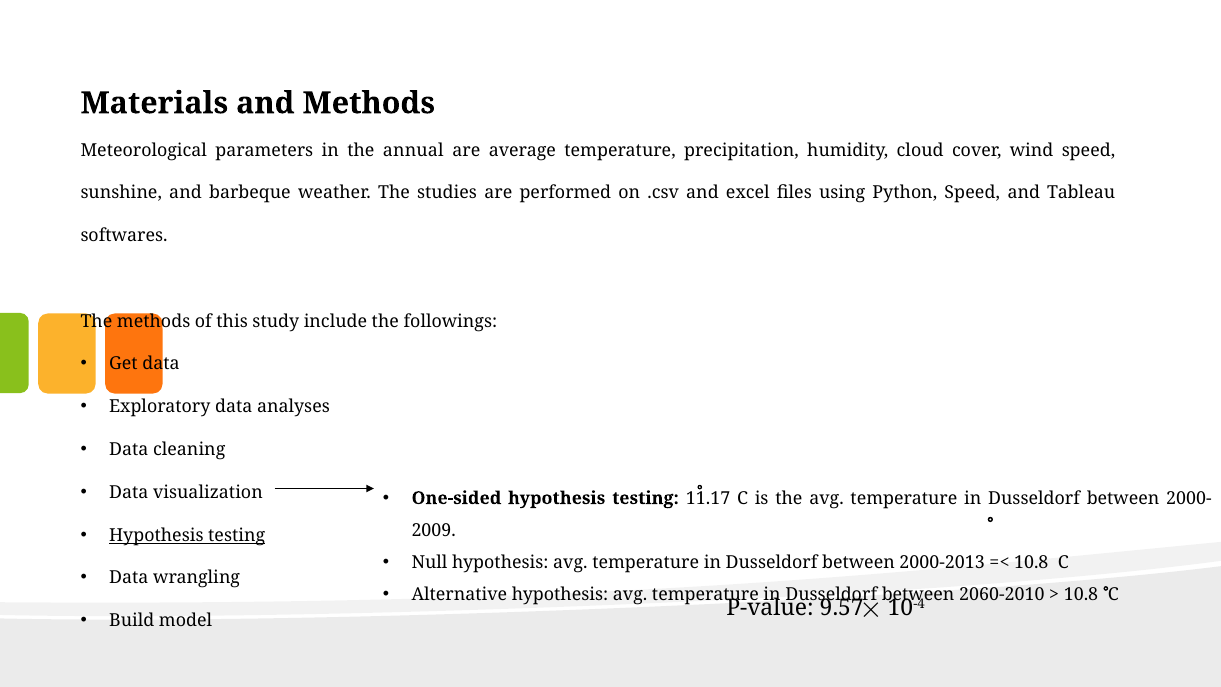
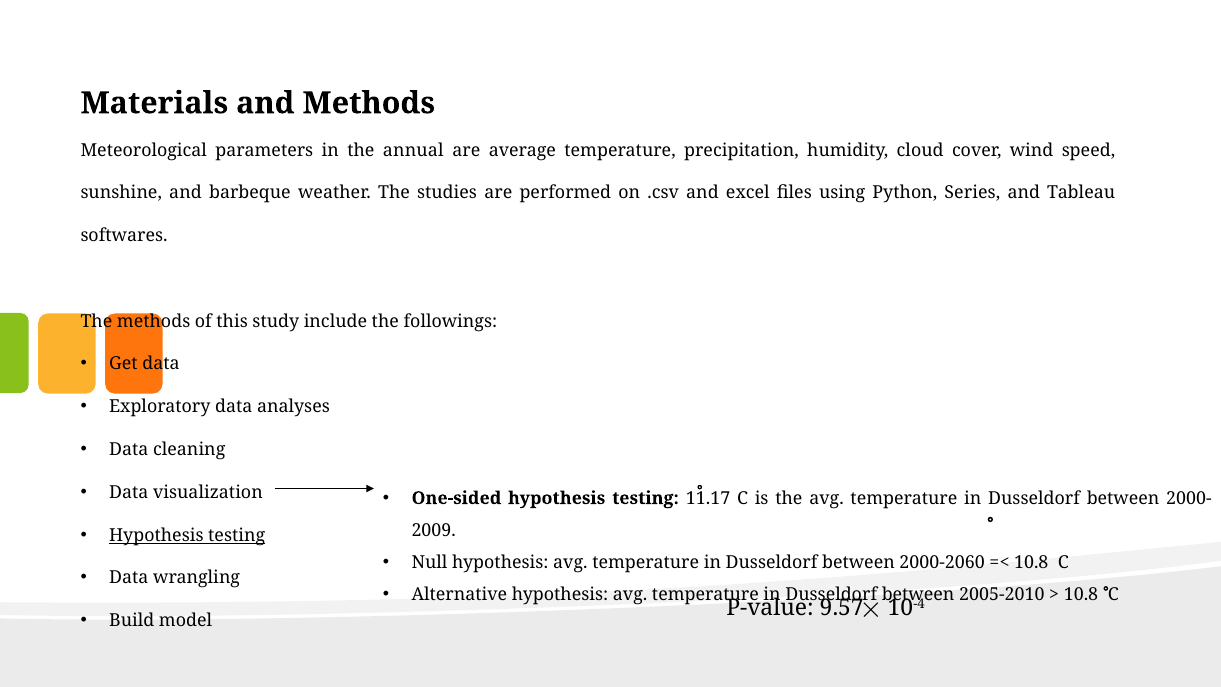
Python Speed: Speed -> Series
2000-2013: 2000-2013 -> 2000-2060
2060-2010: 2060-2010 -> 2005-2010
